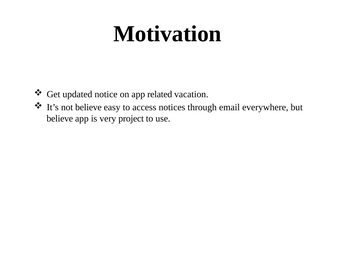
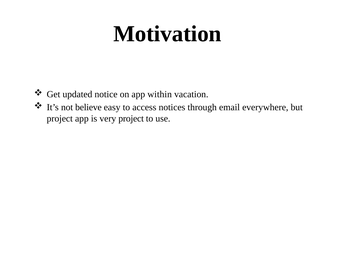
related: related -> within
believe at (60, 118): believe -> project
